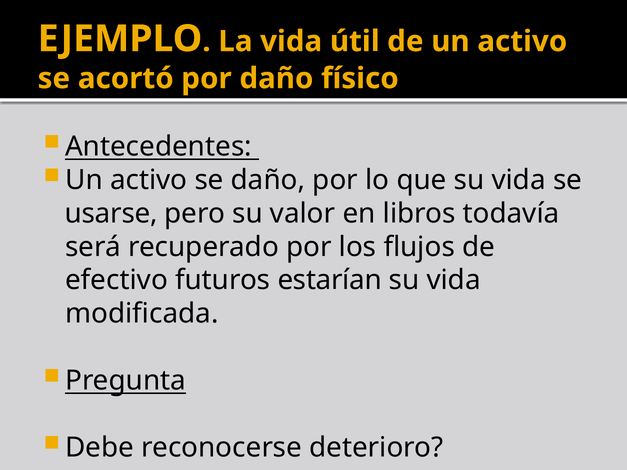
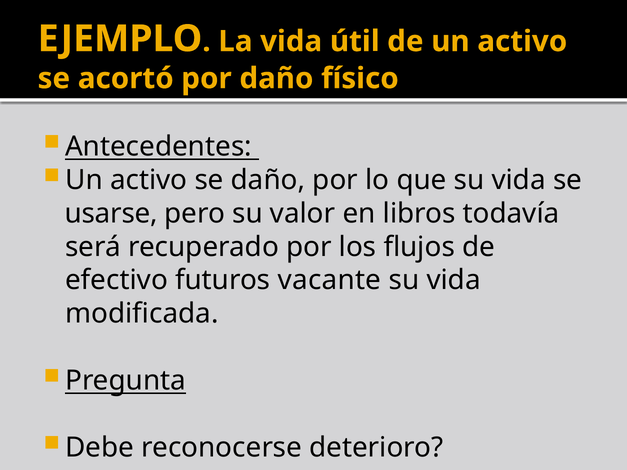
estarían: estarían -> vacante
